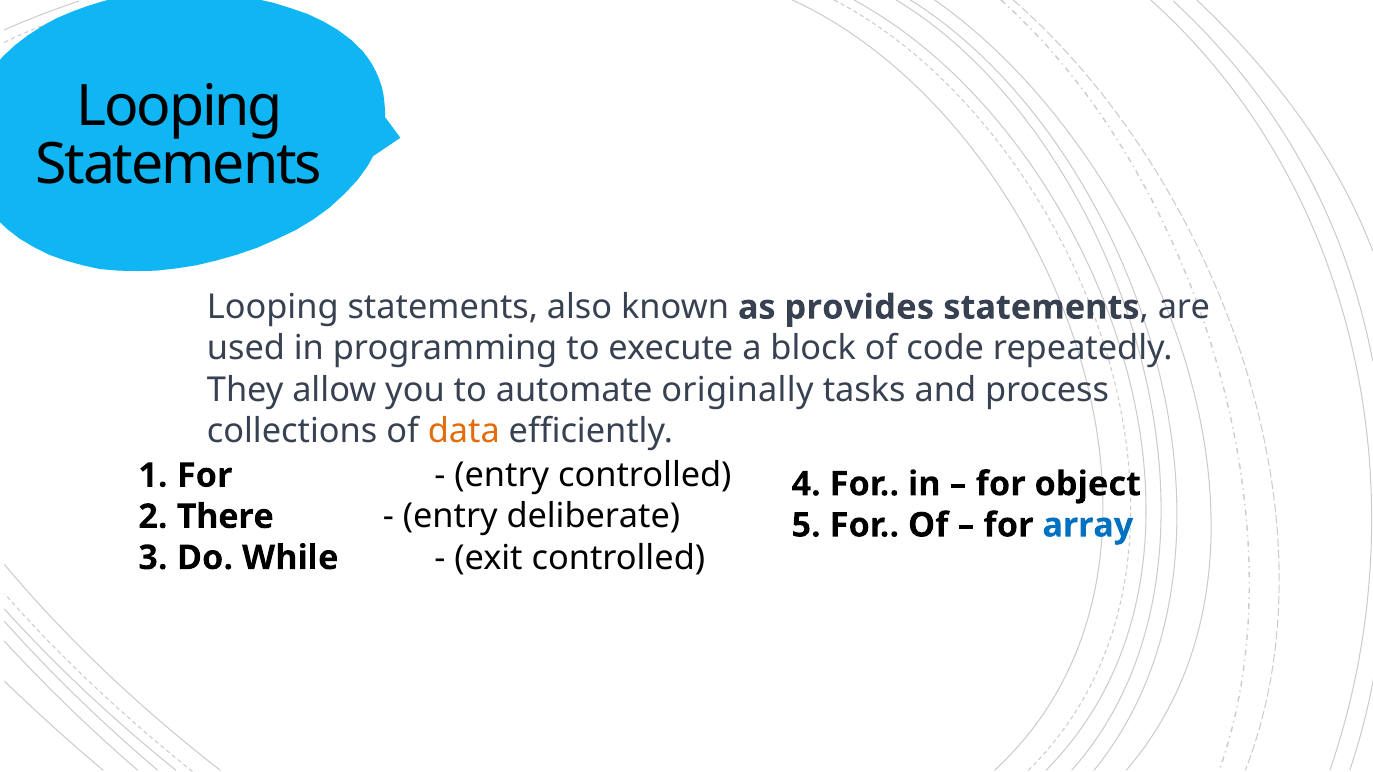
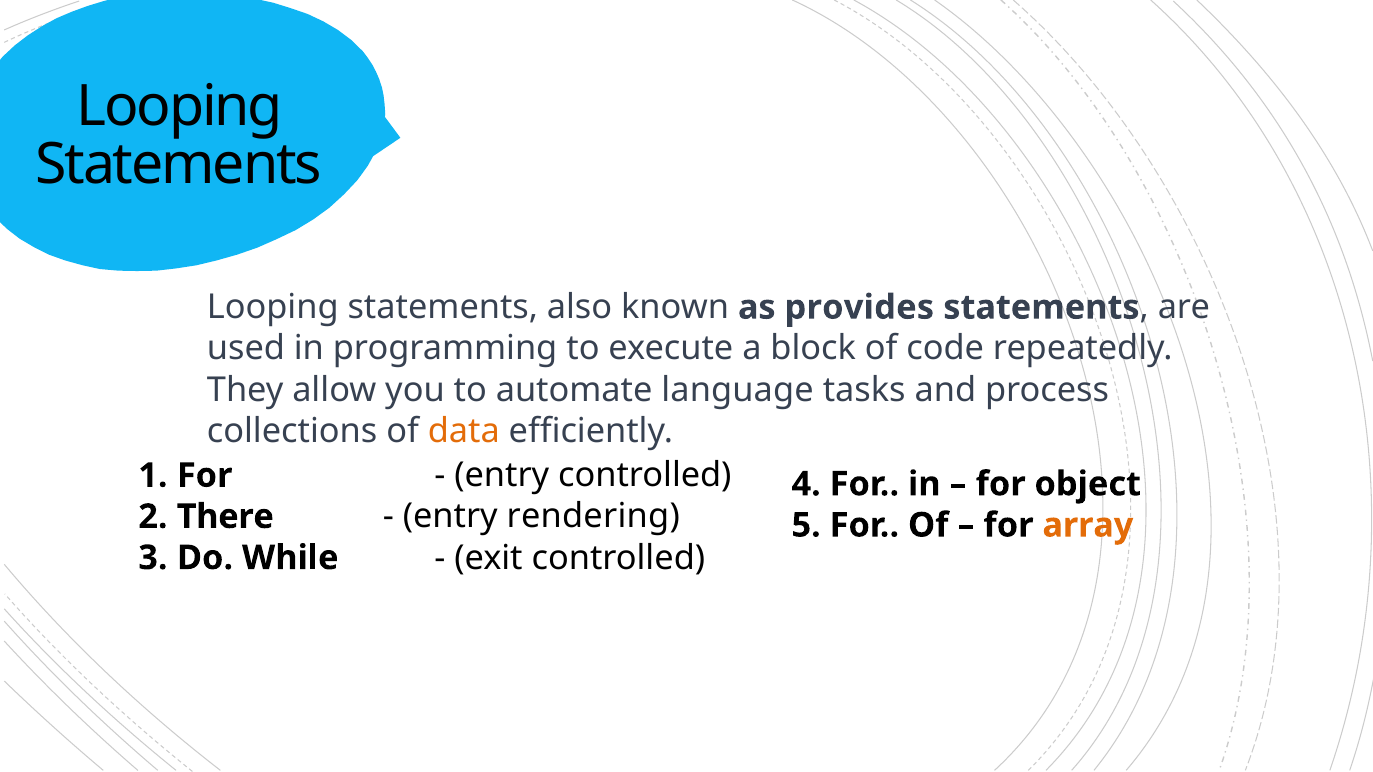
originally: originally -> language
deliberate: deliberate -> rendering
array colour: blue -> orange
